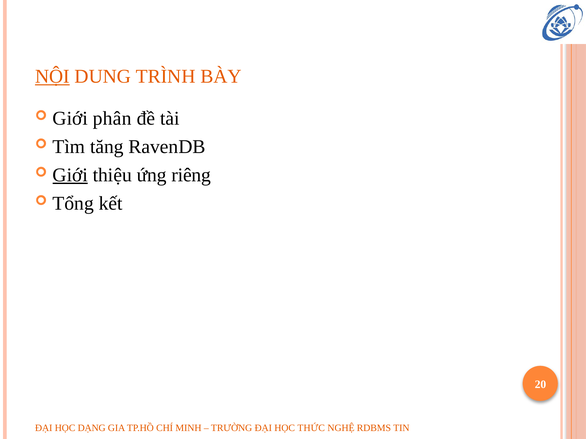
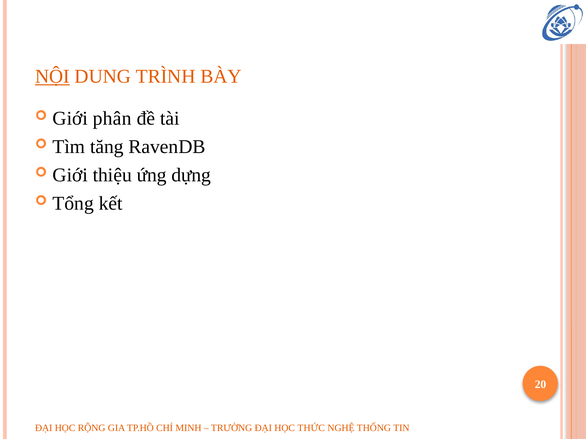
Giới at (70, 175) underline: present -> none
riêng: riêng -> dựng
DẠNG: DẠNG -> RỘNG
RDBMS: RDBMS -> THỐNG
